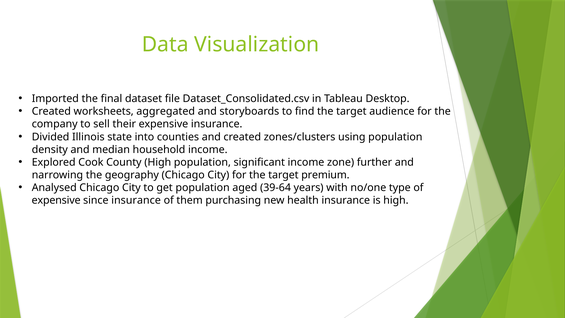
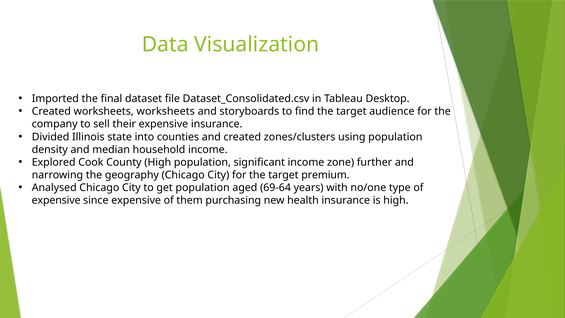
worksheets aggregated: aggregated -> worksheets
39-64: 39-64 -> 69-64
since insurance: insurance -> expensive
